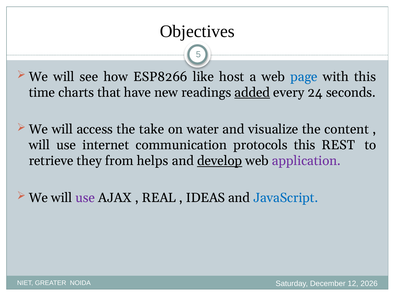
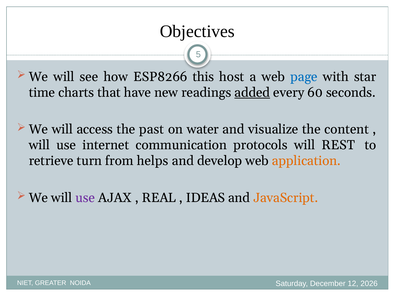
like: like -> this
with this: this -> star
24: 24 -> 60
take: take -> past
protocols this: this -> will
they: they -> turn
develop underline: present -> none
application colour: purple -> orange
JavaScript colour: blue -> orange
